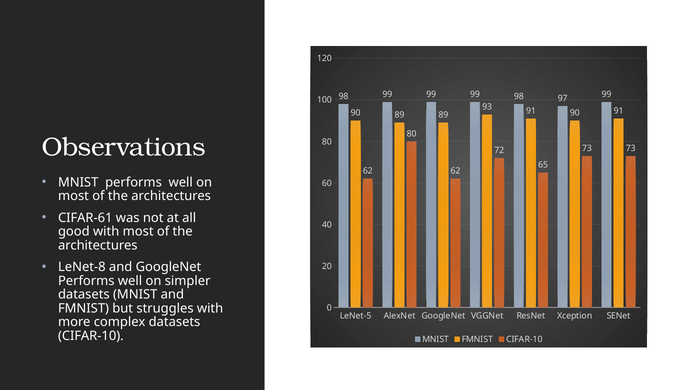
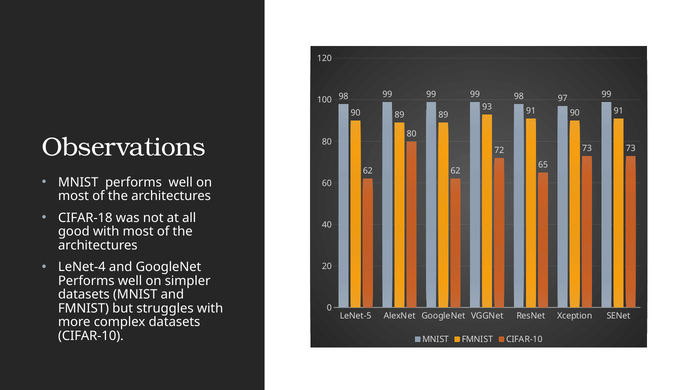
CIFAR-61: CIFAR-61 -> CIFAR-18
LeNet-8: LeNet-8 -> LeNet-4
